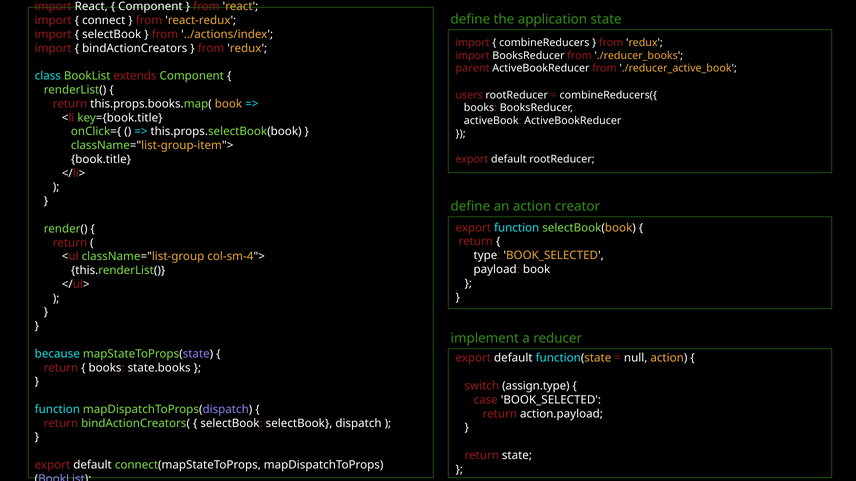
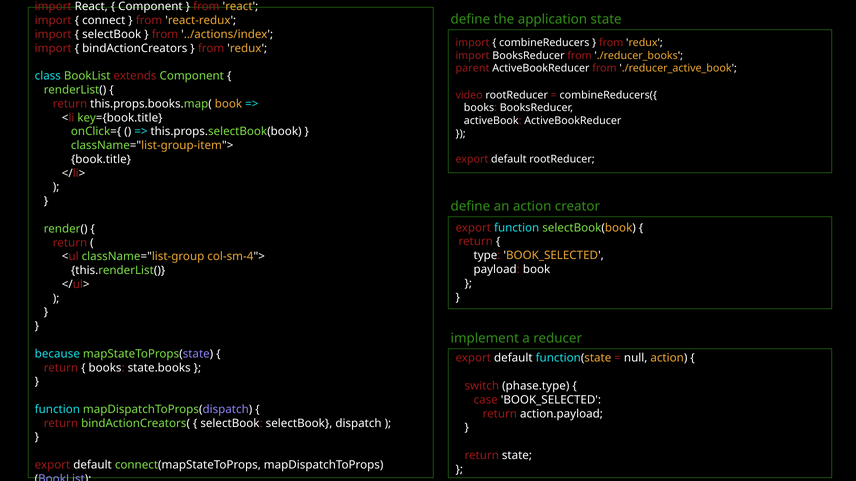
users: users -> video
assign.type: assign.type -> phase.type
